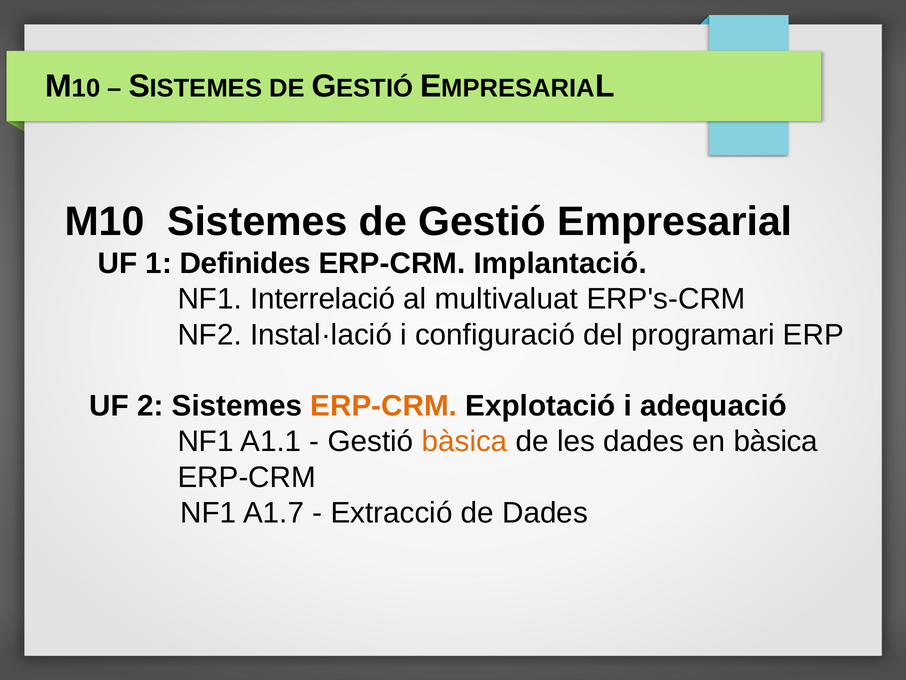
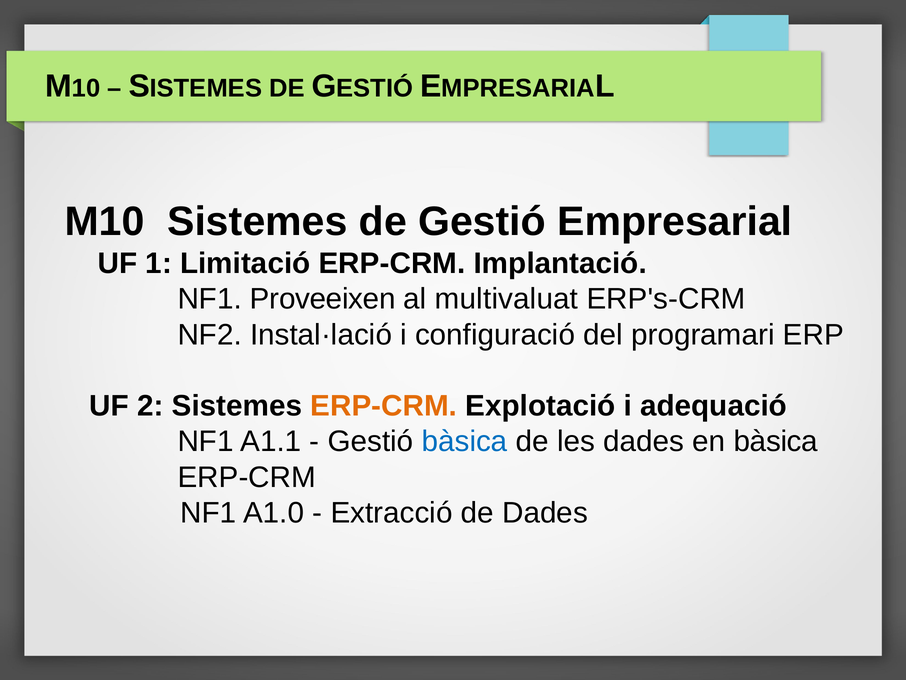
Definides: Definides -> Limitació
Interrelació: Interrelació -> Proveeixen
bàsica at (465, 441) colour: orange -> blue
A1.7: A1.7 -> A1.0
